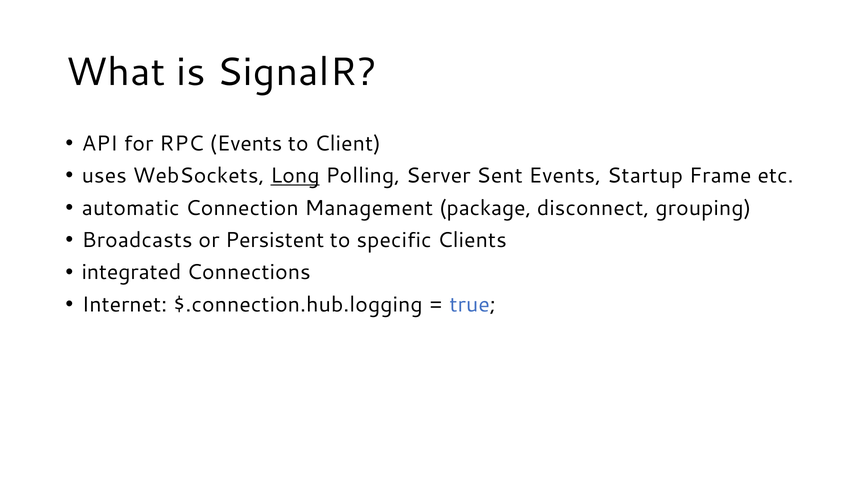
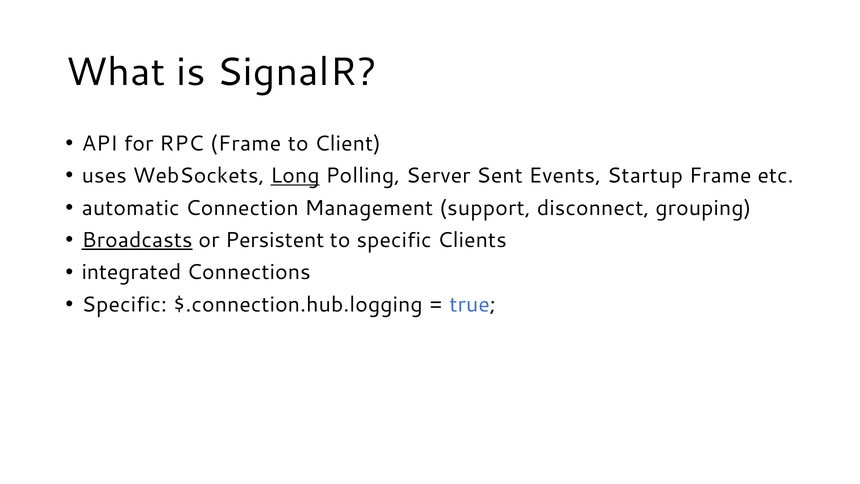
RPC Events: Events -> Frame
package: package -> support
Broadcasts underline: none -> present
Internet at (124, 304): Internet -> Specific
